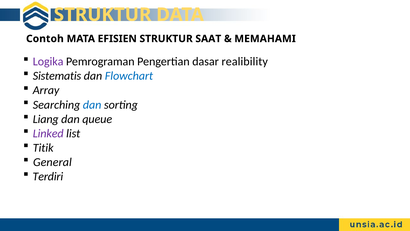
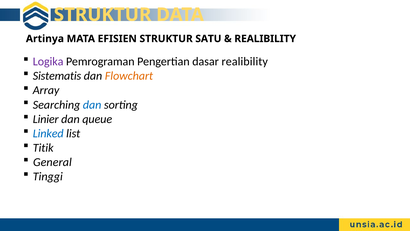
Contoh: Contoh -> Artinya
SAAT: SAAT -> SATU
MEMAHAMI at (265, 39): MEMAHAMI -> REALIBILITY
Flowchart colour: blue -> orange
Liang: Liang -> Linier
Linked colour: purple -> blue
Terdiri: Terdiri -> Tinggi
